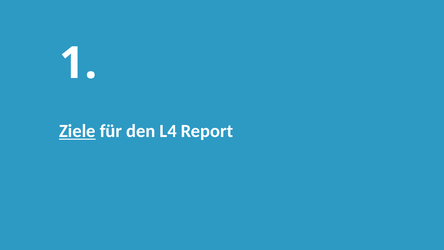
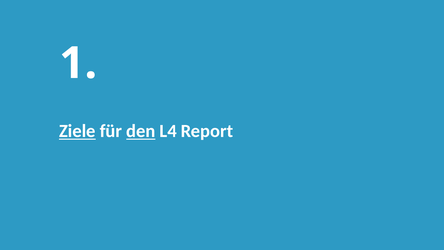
den underline: none -> present
